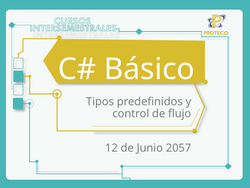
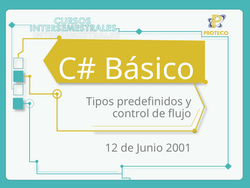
2057: 2057 -> 2001
